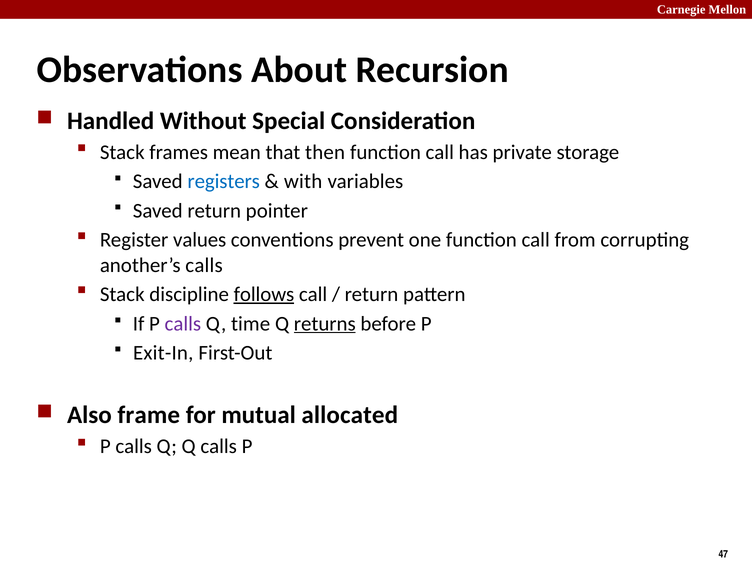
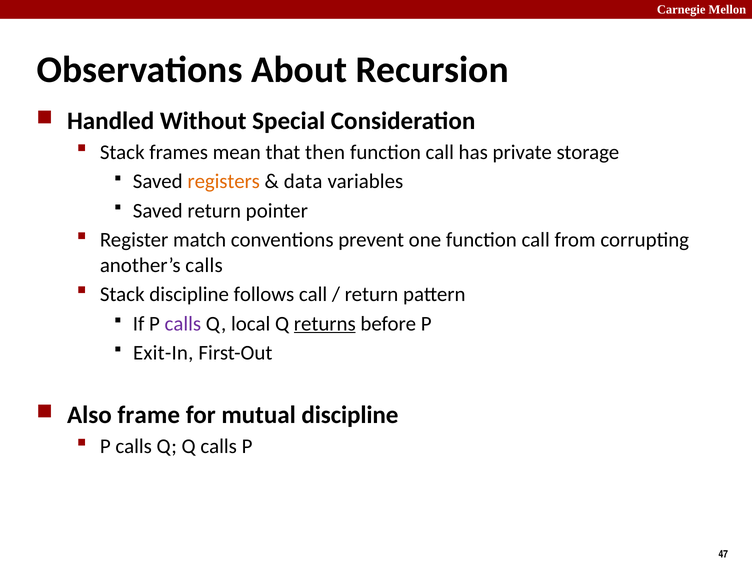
registers colour: blue -> orange
with: with -> data
values: values -> match
follows underline: present -> none
time: time -> local
mutual allocated: allocated -> discipline
